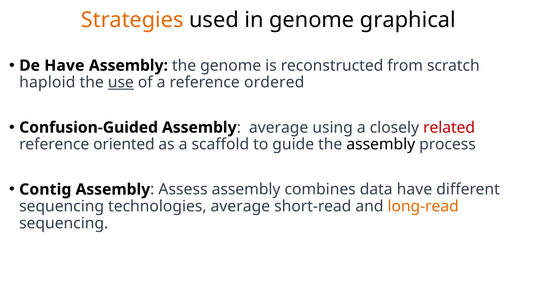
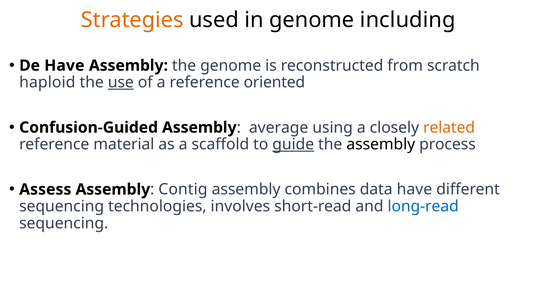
graphical: graphical -> including
ordered: ordered -> oriented
related colour: red -> orange
oriented: oriented -> material
guide underline: none -> present
Contig: Contig -> Assess
Assess: Assess -> Contig
technologies average: average -> involves
long-read colour: orange -> blue
